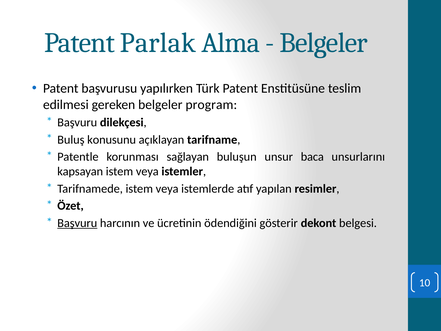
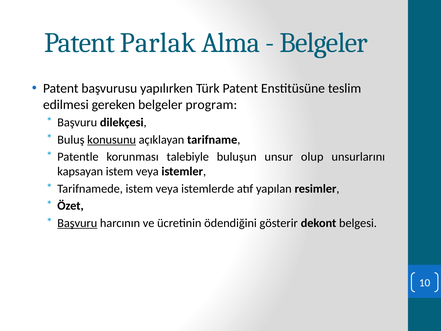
konusunu underline: none -> present
sağlayan: sağlayan -> talebiyle
baca: baca -> olup
